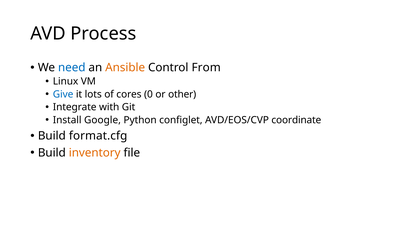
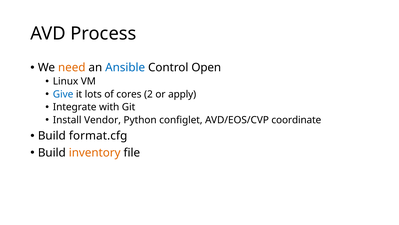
need colour: blue -> orange
Ansible colour: orange -> blue
From: From -> Open
0: 0 -> 2
other: other -> apply
Google: Google -> Vendor
